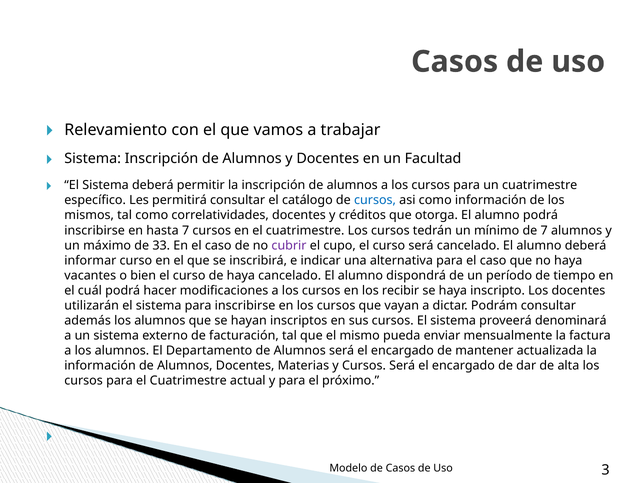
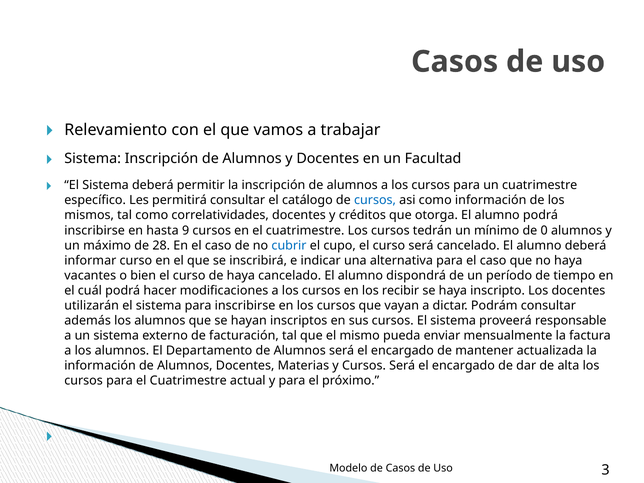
hasta 7: 7 -> 9
de 7: 7 -> 0
33: 33 -> 28
cubrir colour: purple -> blue
denominará: denominará -> responsable
